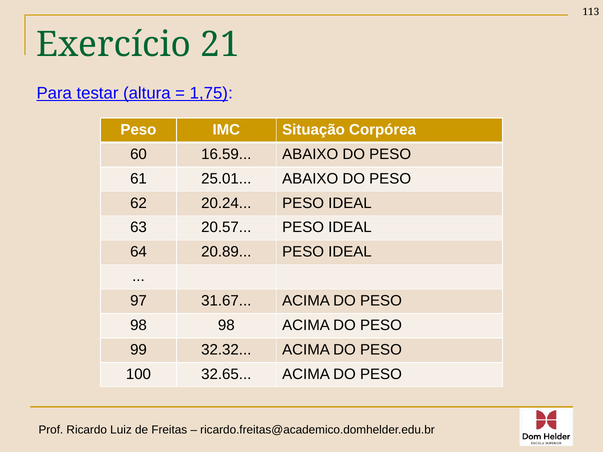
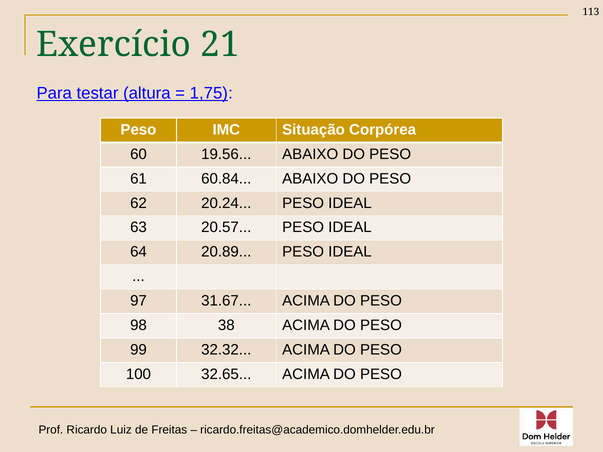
16.59: 16.59 -> 19.56
25.01: 25.01 -> 60.84
98 98: 98 -> 38
